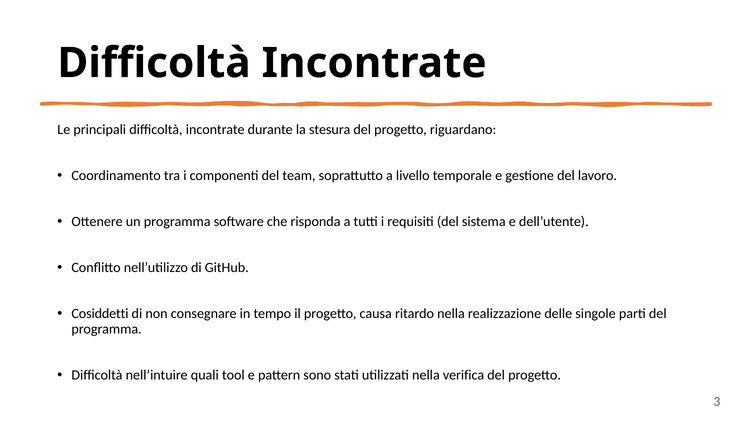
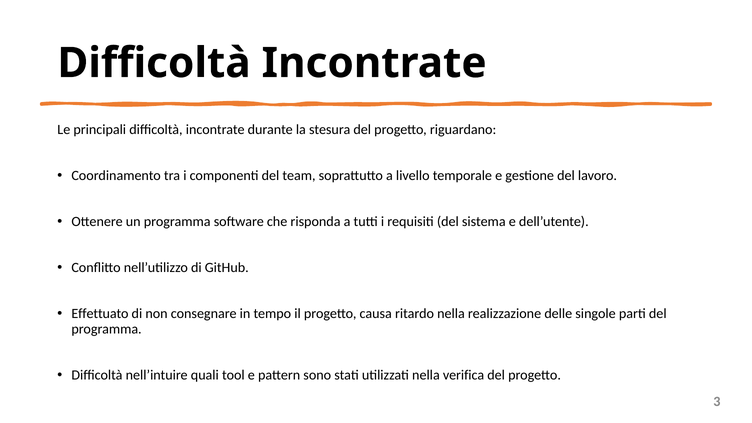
Cosiddetti: Cosiddetti -> Effettuato
